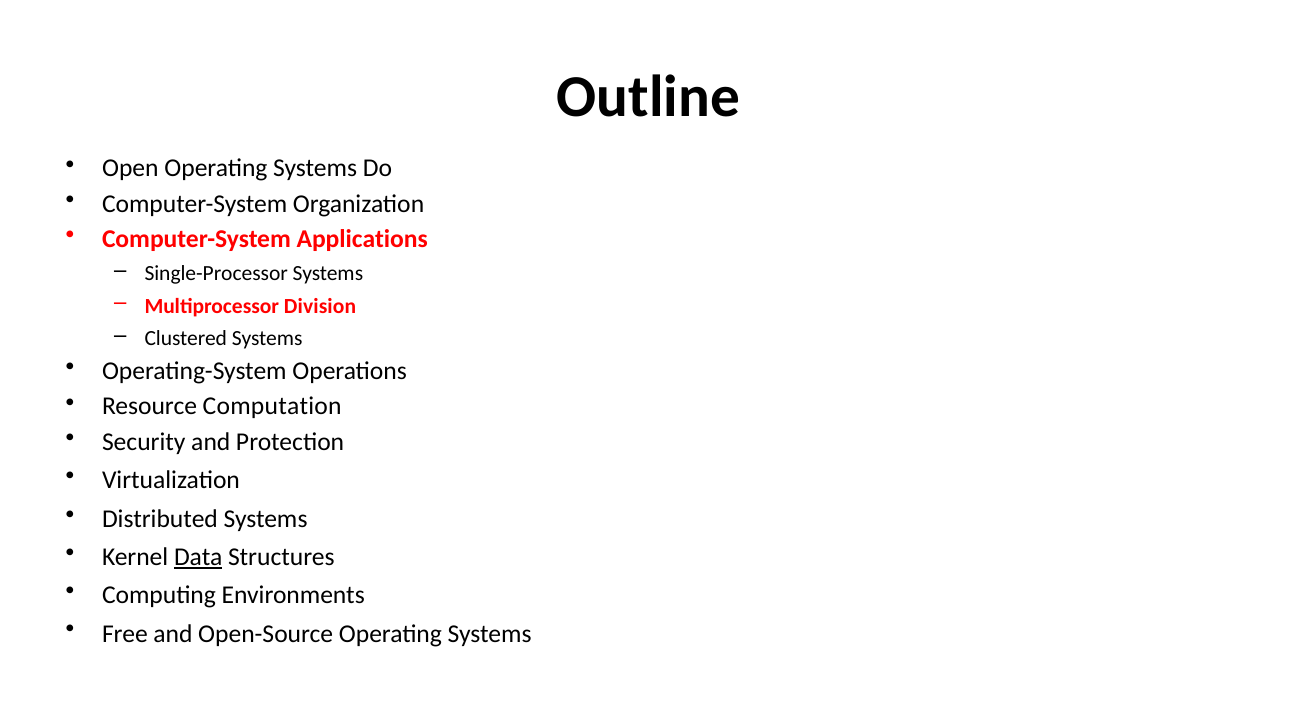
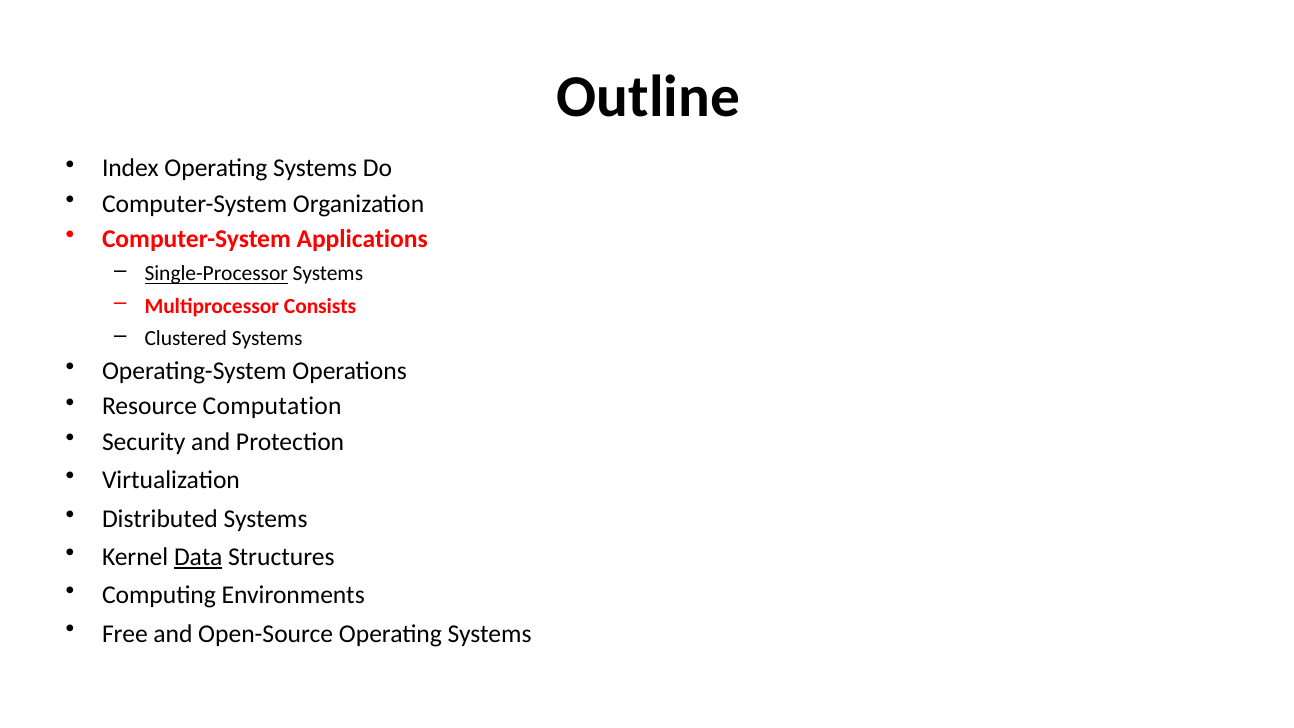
Open: Open -> Index
Single-Processor underline: none -> present
Division: Division -> Consists
